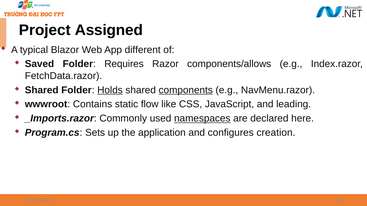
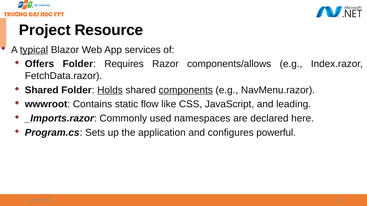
Assigned: Assigned -> Resource
typical underline: none -> present
different: different -> services
Saved: Saved -> Offers
namespaces underline: present -> none
creation: creation -> powerful
